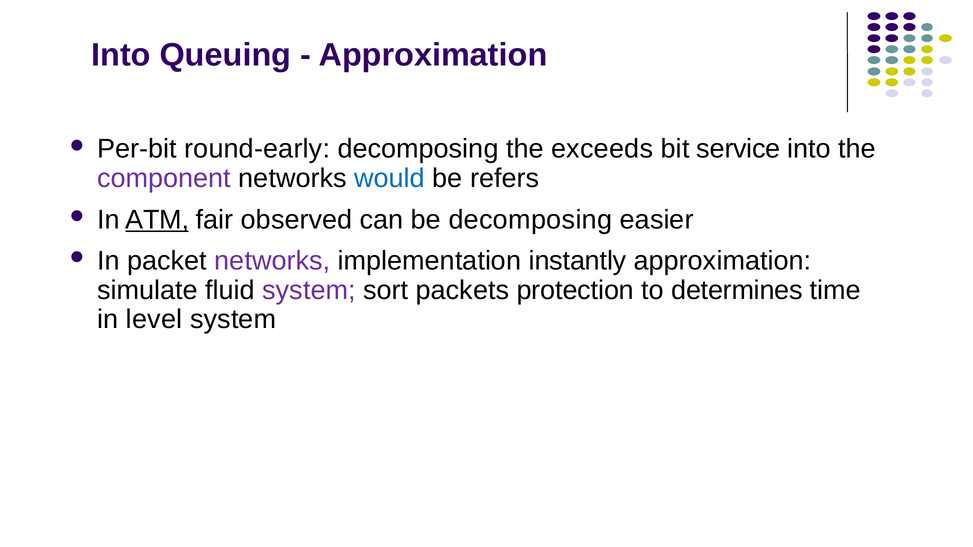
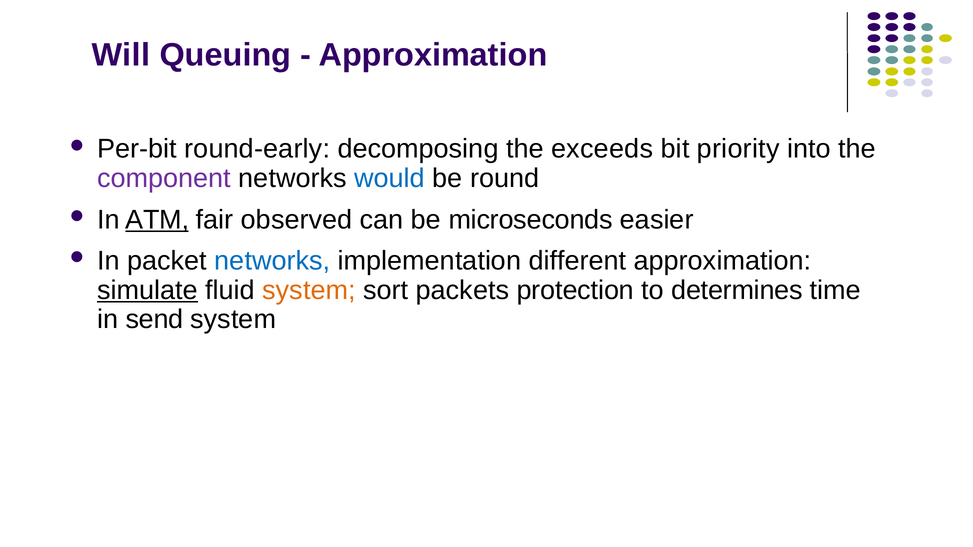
Into at (121, 55): Into -> Will
service: service -> priority
refers: refers -> round
be decomposing: decomposing -> microseconds
networks at (272, 261) colour: purple -> blue
instantly: instantly -> different
simulate underline: none -> present
system at (309, 290) colour: purple -> orange
level: level -> send
